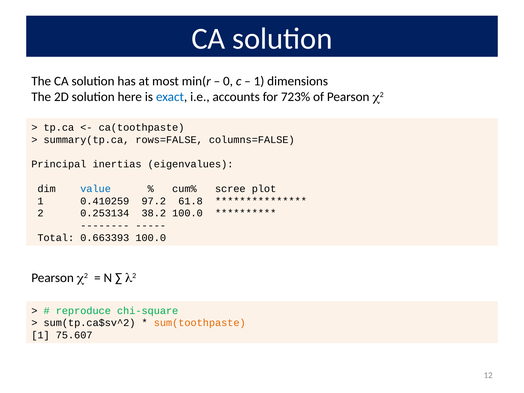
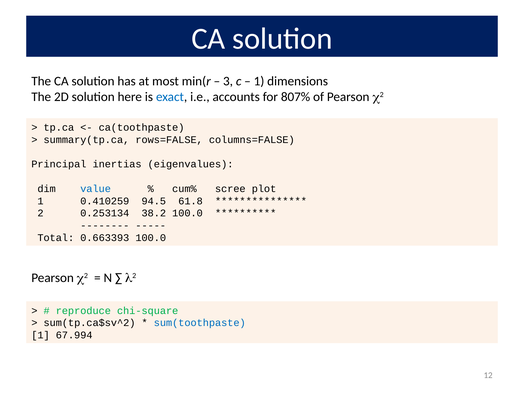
0: 0 -> 3
723%: 723% -> 807%
97.2: 97.2 -> 94.5
sum(toothpaste colour: orange -> blue
75.607: 75.607 -> 67.994
